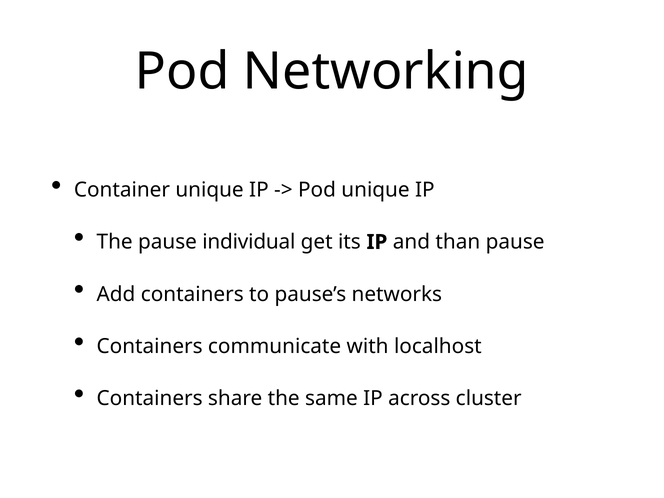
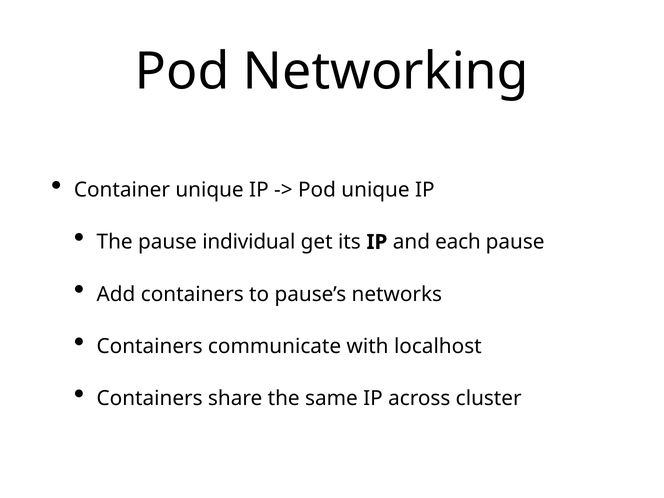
than: than -> each
